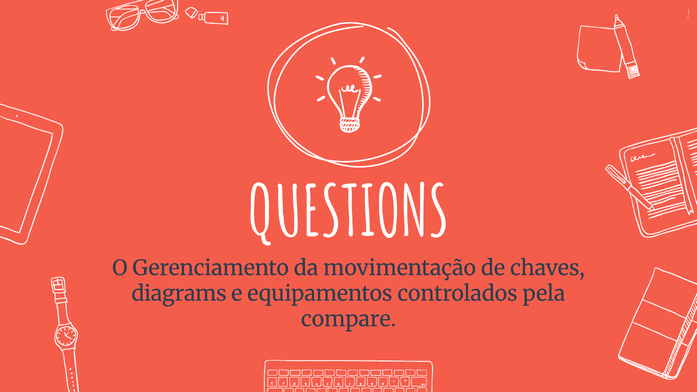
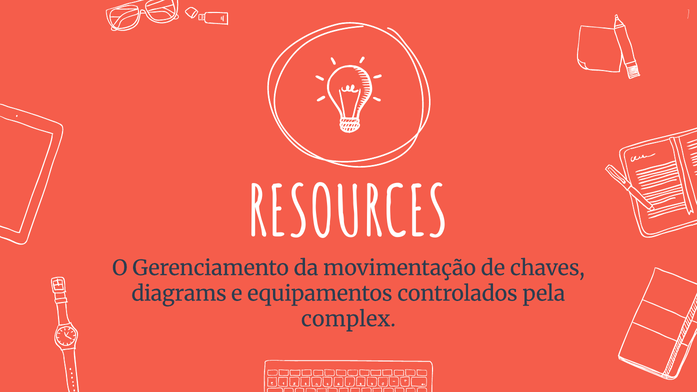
QUESTIONS: QUESTIONS -> RESOURCES
compare: compare -> complex
